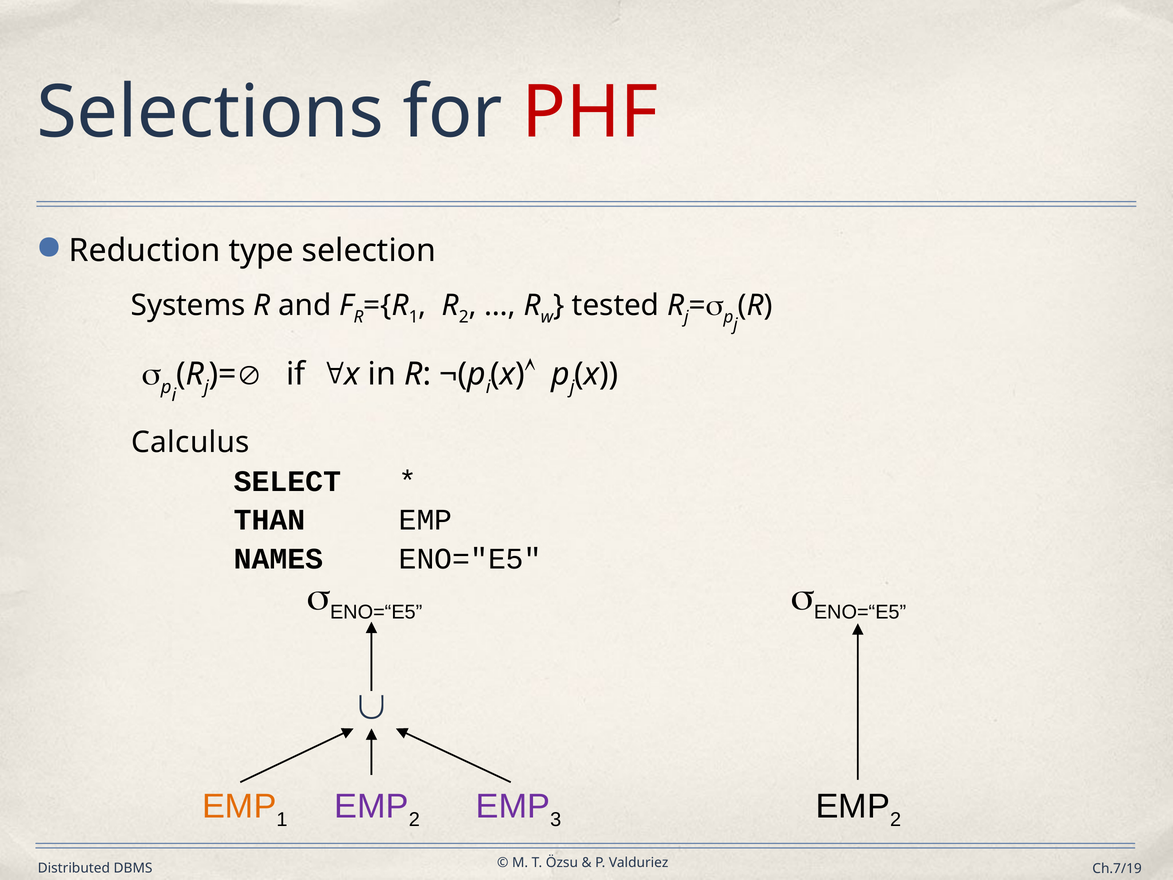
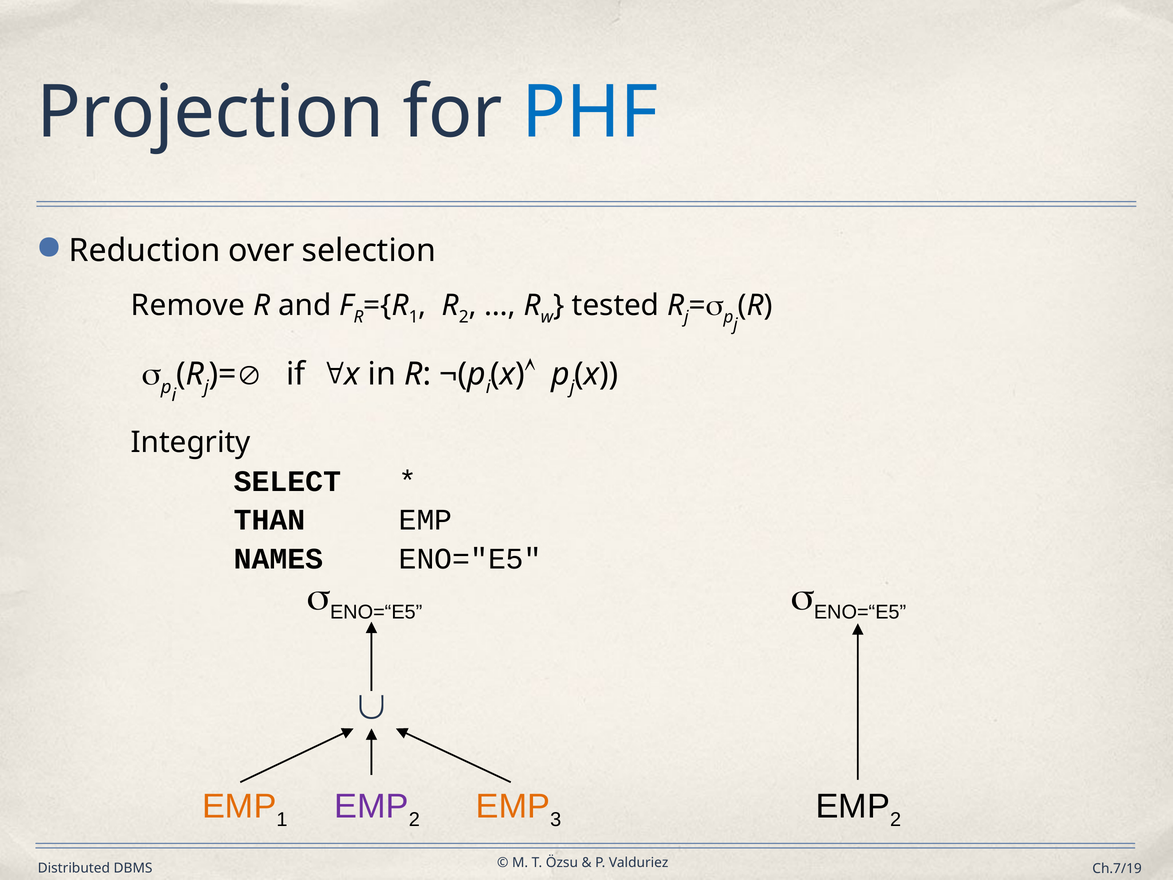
Selections: Selections -> Projection
PHF colour: red -> blue
type: type -> over
Systems: Systems -> Remove
Calculus: Calculus -> Integrity
EMP at (513, 806) colour: purple -> orange
